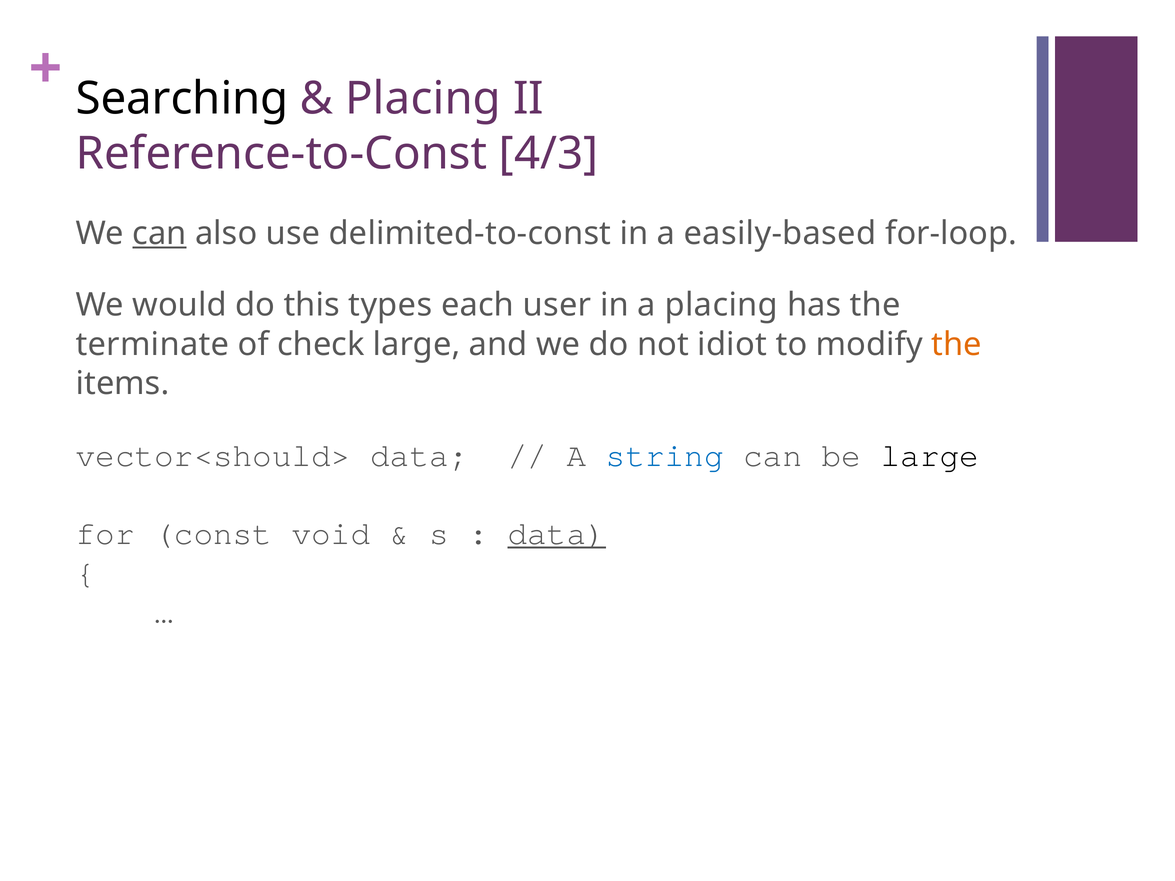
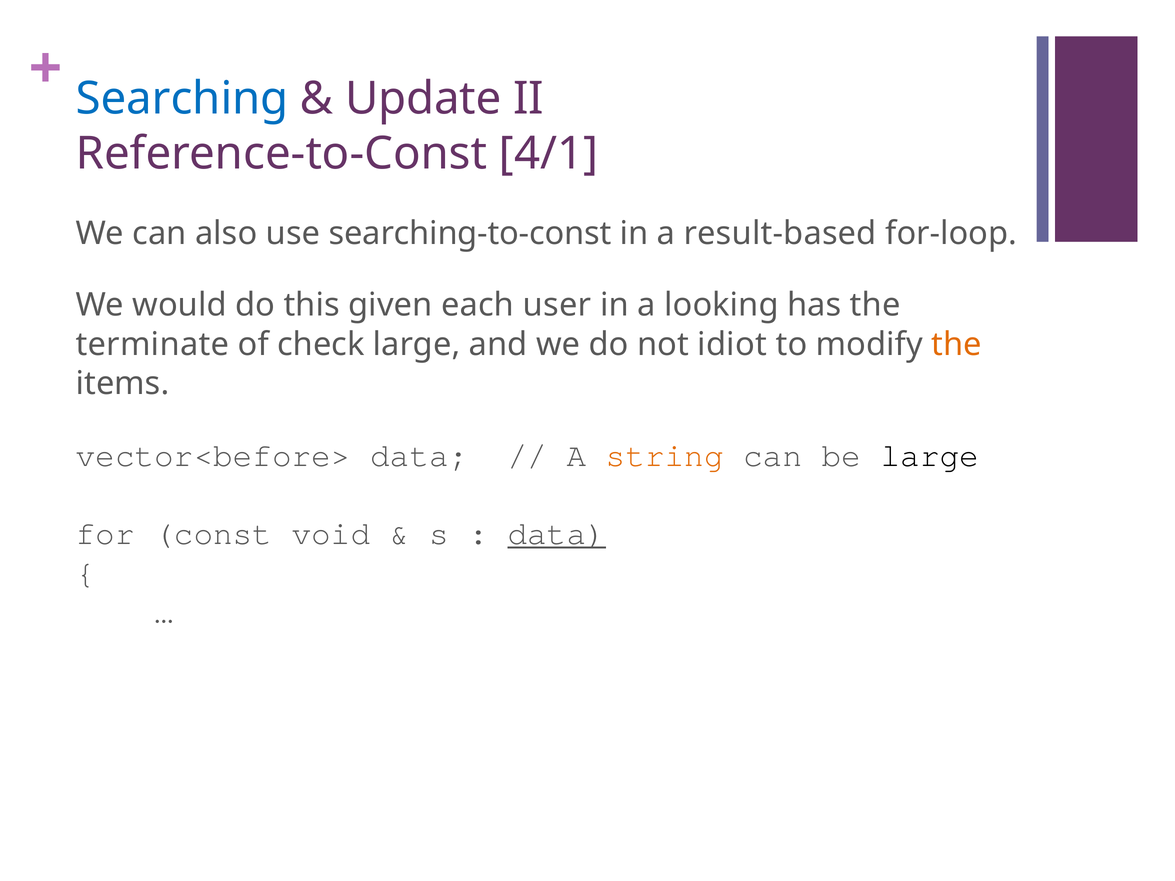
Searching colour: black -> blue
Placing at (423, 99): Placing -> Update
4/3: 4/3 -> 4/1
can at (160, 233) underline: present -> none
delimited-to-const: delimited-to-const -> searching-to-const
easily-based: easily-based -> result-based
types: types -> given
a placing: placing -> looking
vector<should>: vector<should> -> vector<before>
string colour: blue -> orange
